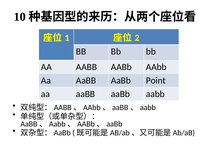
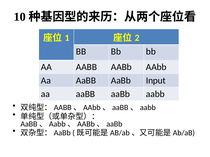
Point: Point -> Input
